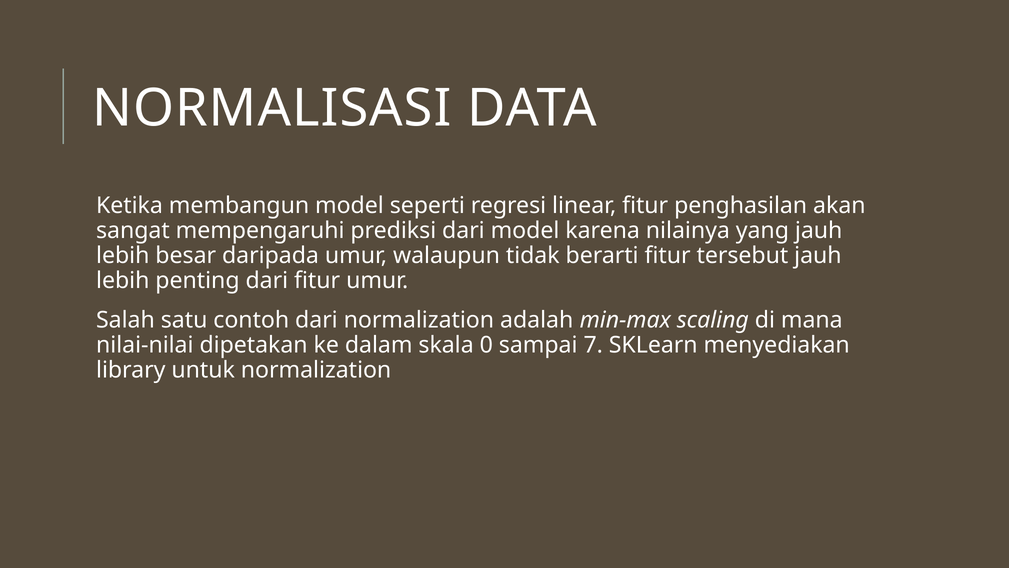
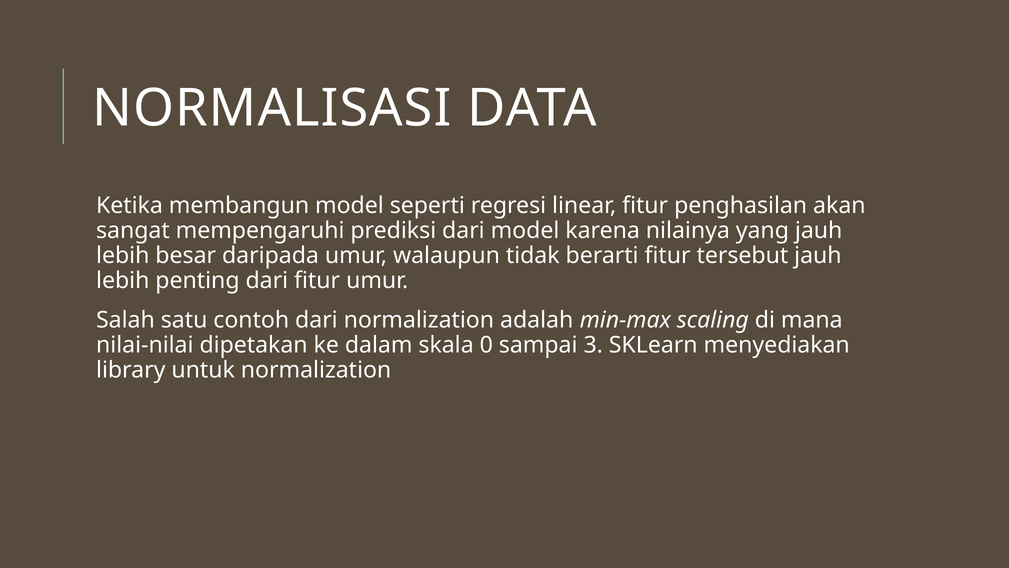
7: 7 -> 3
